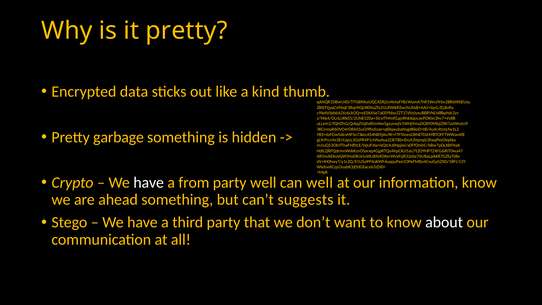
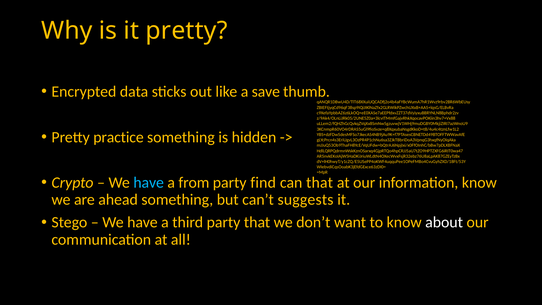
kind: kind -> save
garbage: garbage -> practice
have at (149, 183) colour: white -> light blue
party well: well -> find
can well: well -> that
